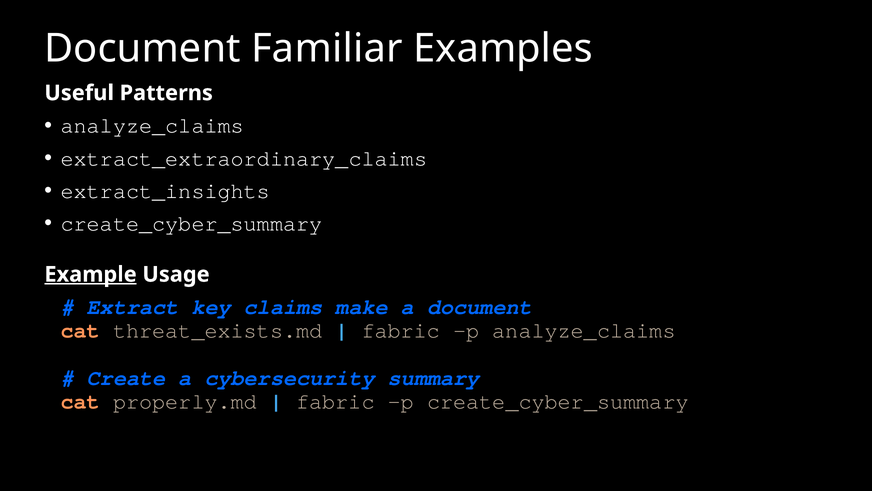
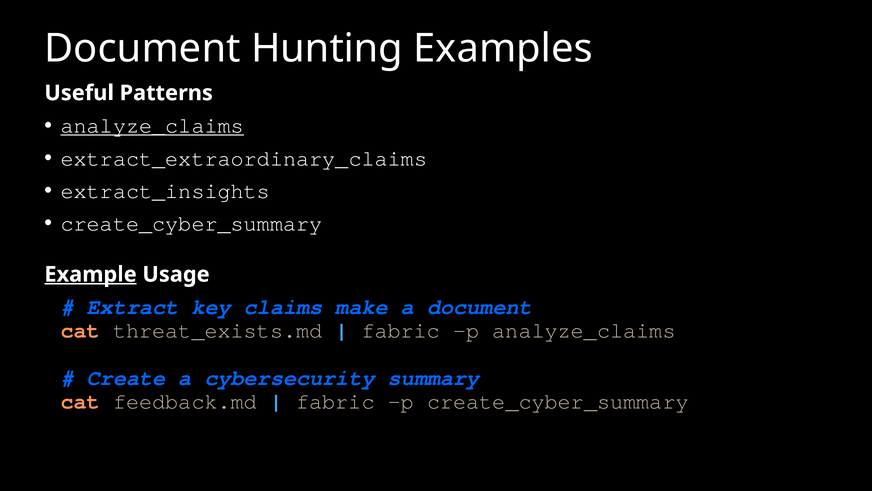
Familiar: Familiar -> Hunting
analyze_claims at (152, 126) underline: none -> present
properly.md: properly.md -> feedback.md
